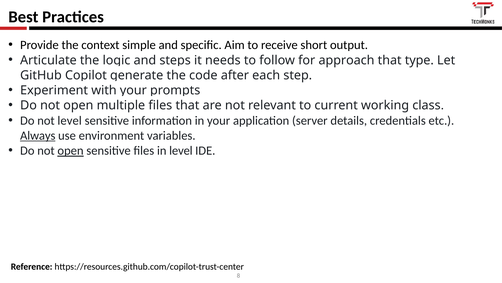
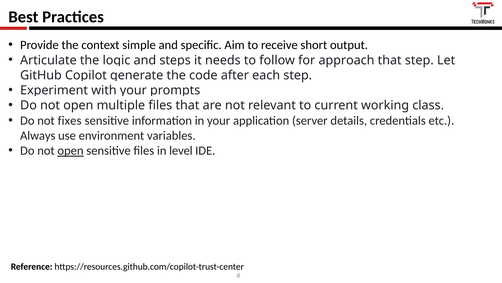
that type: type -> step
not level: level -> fixes
Always underline: present -> none
